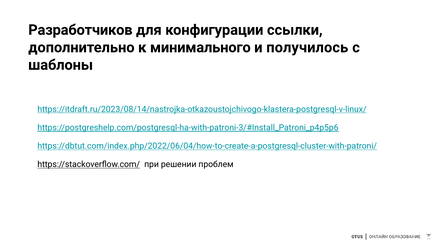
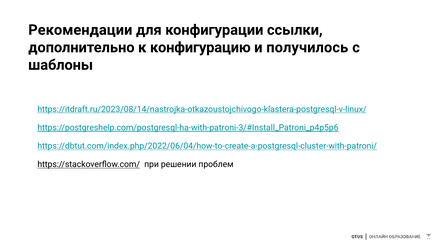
Разработчиков: Разработчиков -> Рекомендации
минимального: минимального -> конфигурацию
